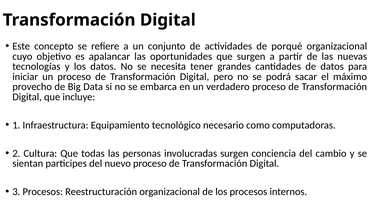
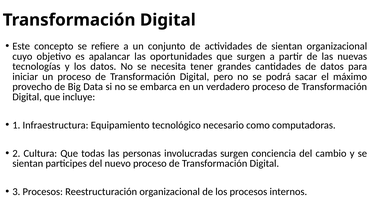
de porqué: porqué -> sientan
